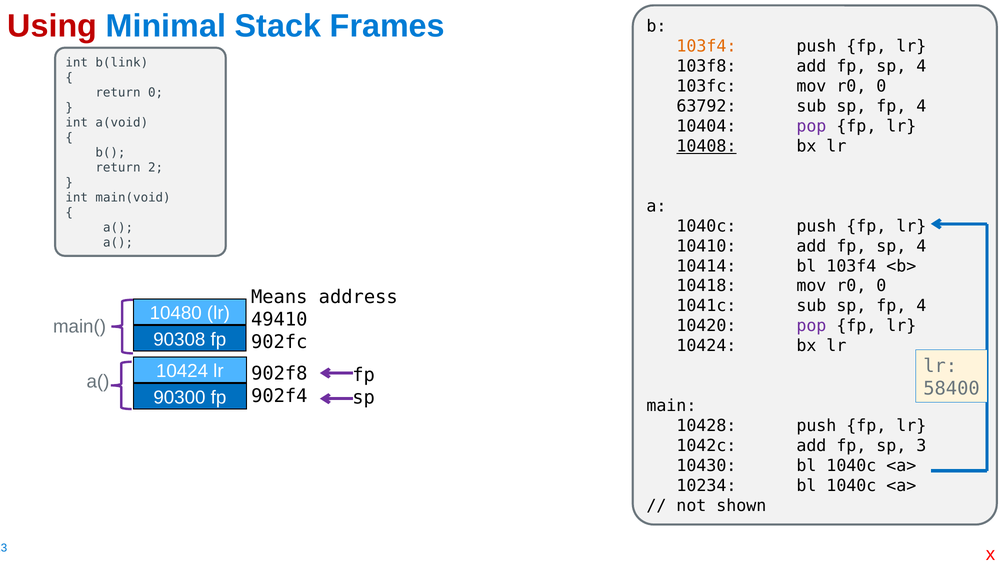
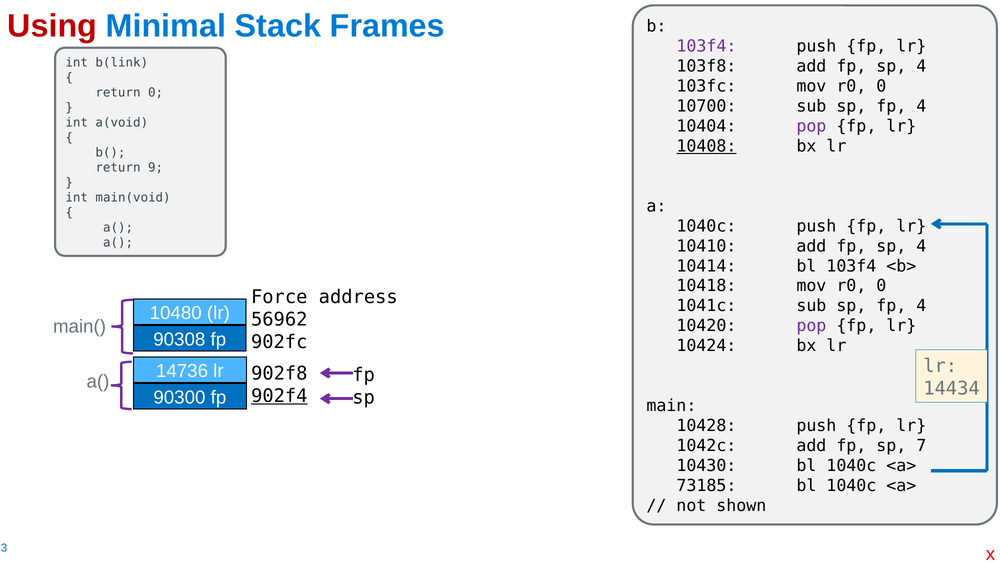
103f4 at (706, 46) colour: orange -> purple
63792: 63792 -> 10700
2: 2 -> 9
Means: Means -> Force
49410: 49410 -> 56962
10424 at (182, 372): 10424 -> 14736
58400: 58400 -> 14434
902f4 underline: none -> present
3: 3 -> 7
10234: 10234 -> 73185
